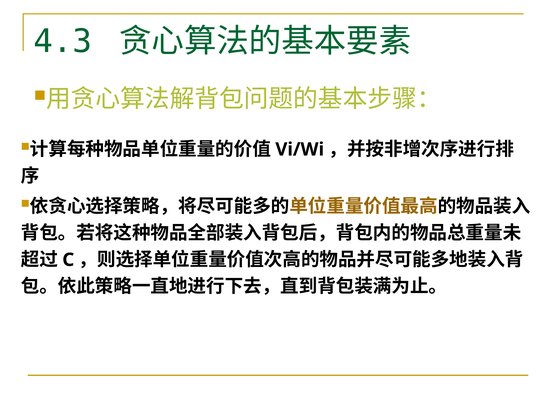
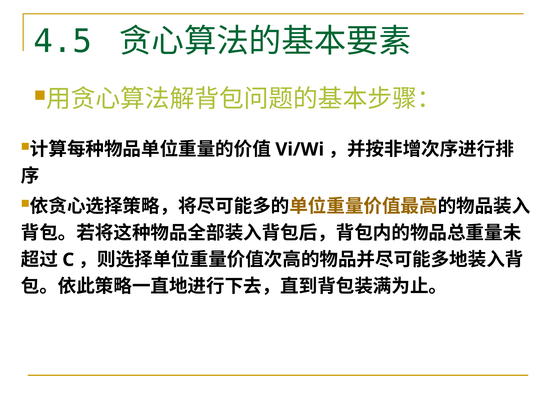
4.3: 4.3 -> 4.5
